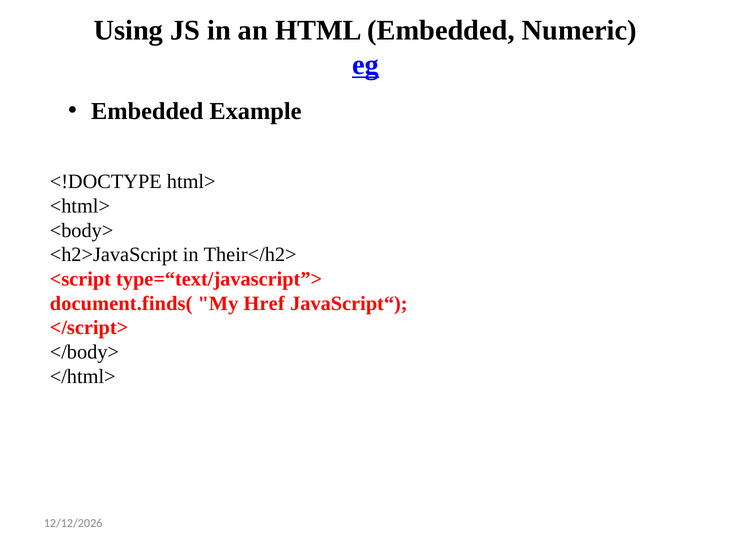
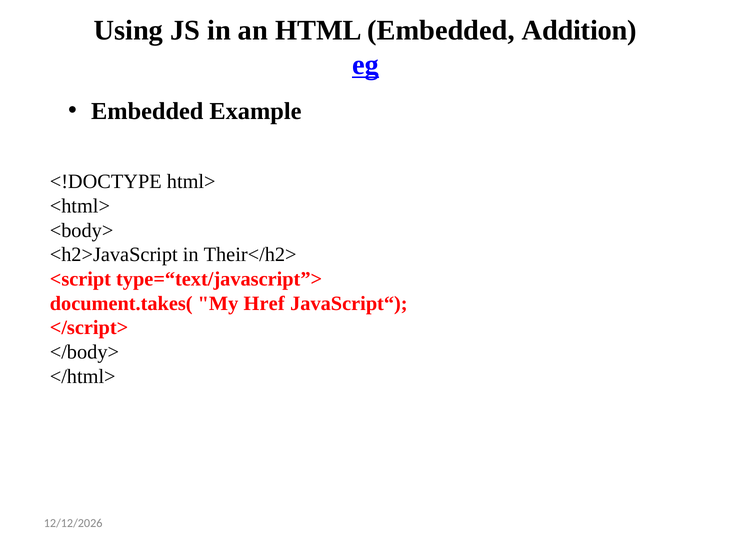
Numeric: Numeric -> Addition
document.finds(: document.finds( -> document.takes(
